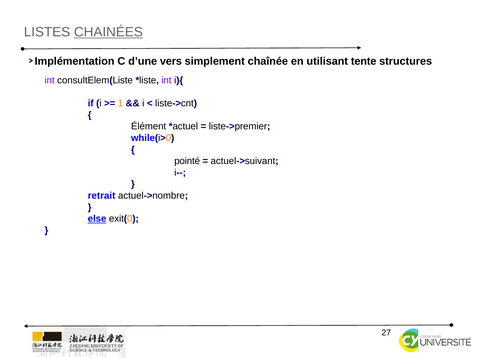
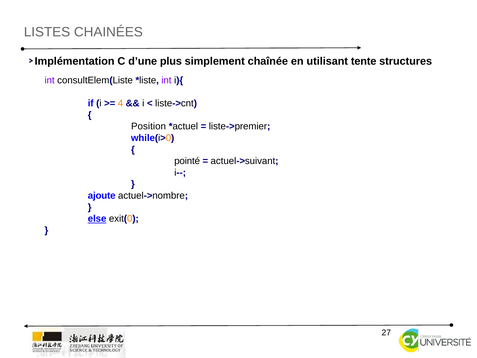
CHAINÉES underline: present -> none
vers: vers -> plus
1: 1 -> 4
Élément: Élément -> Position
retrait: retrait -> ajoute
